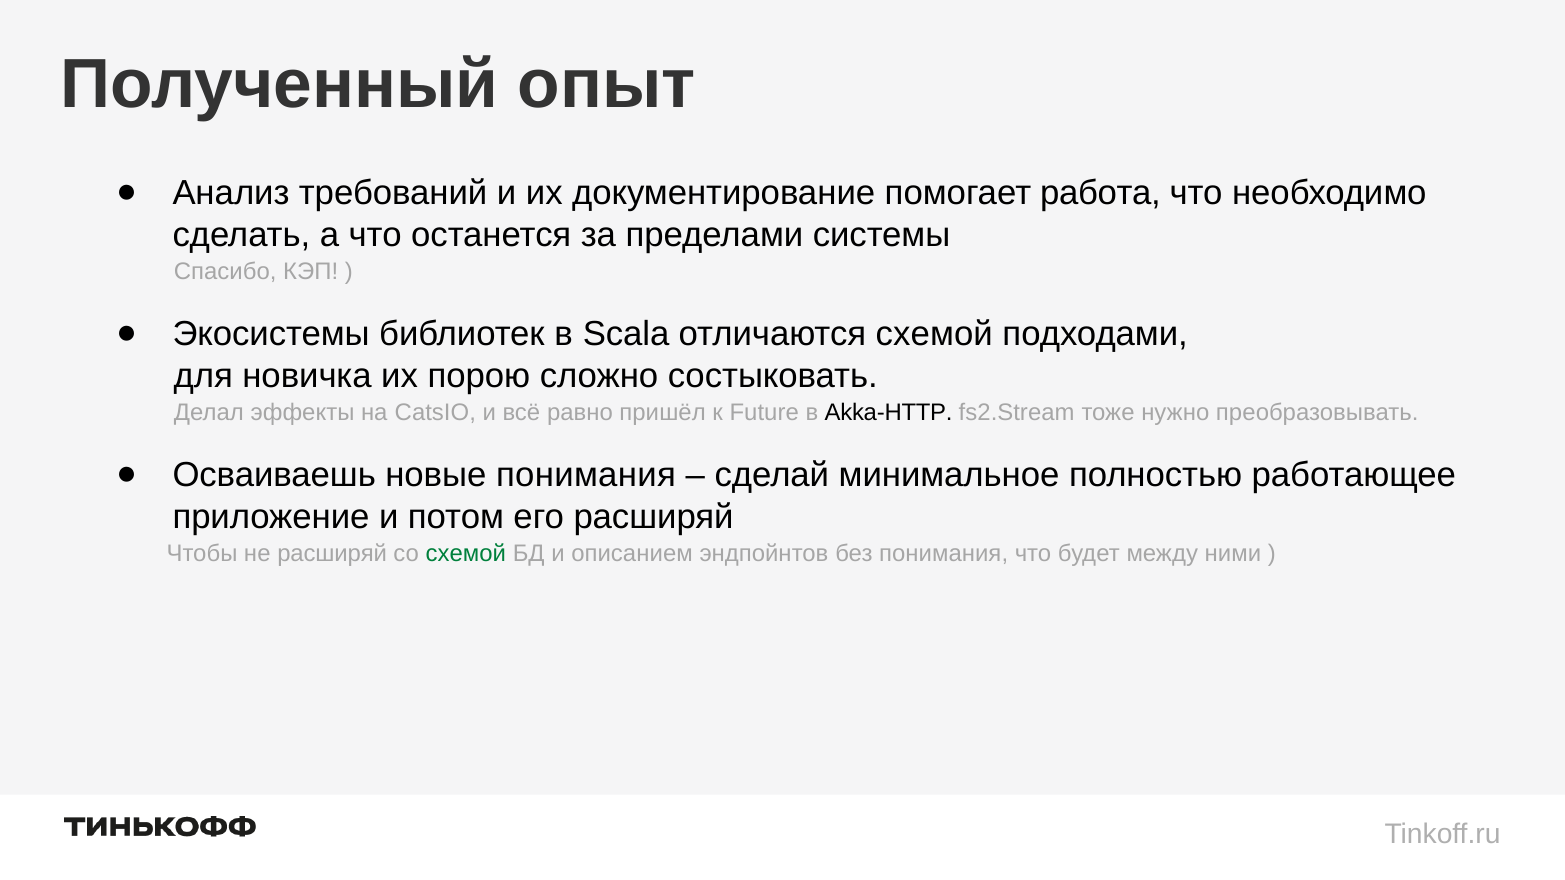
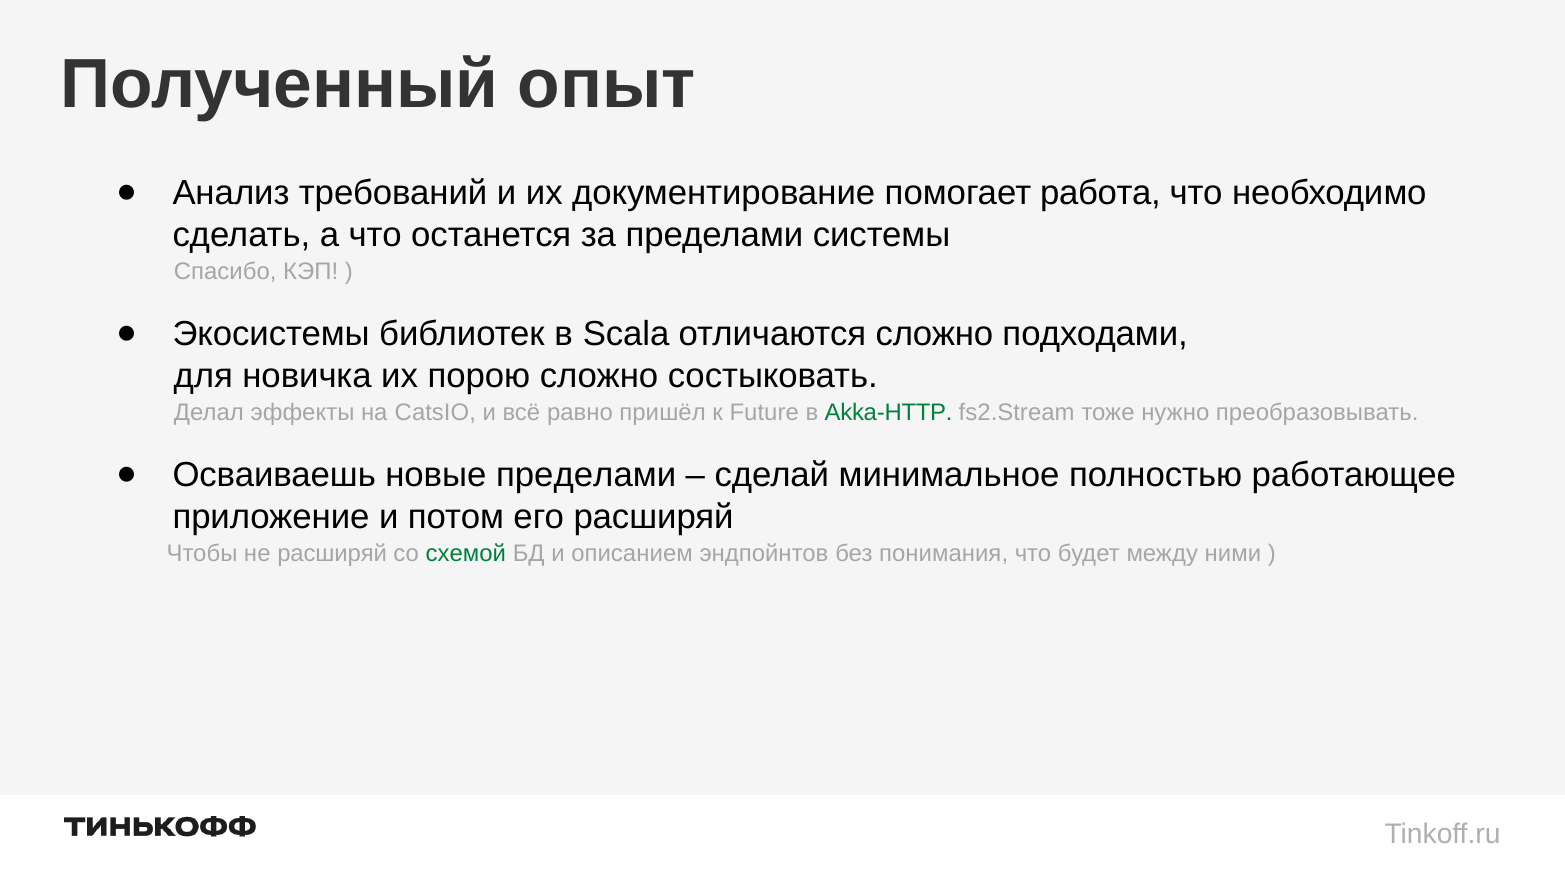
отличаются схемой: схемой -> сложно
Akka-HTTP colour: black -> green
новые понимания: понимания -> пределами
